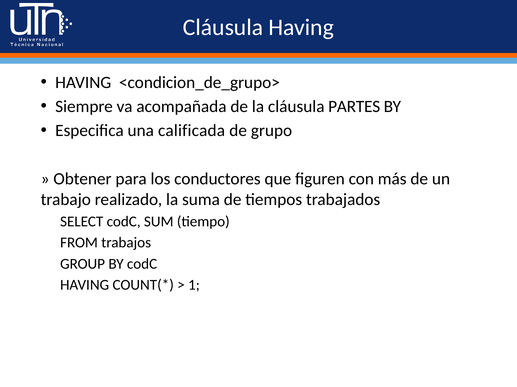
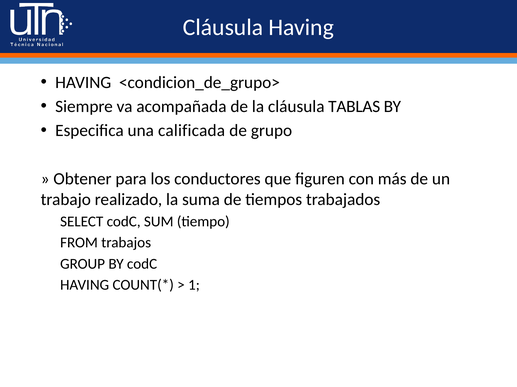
PARTES: PARTES -> TABLAS
